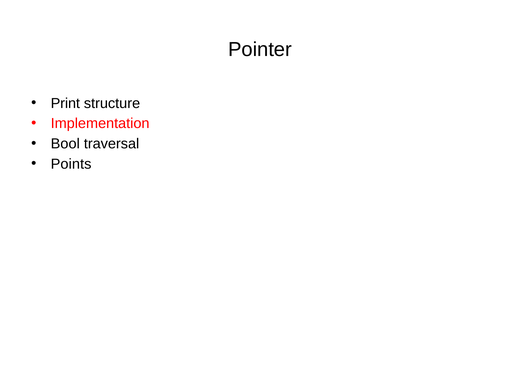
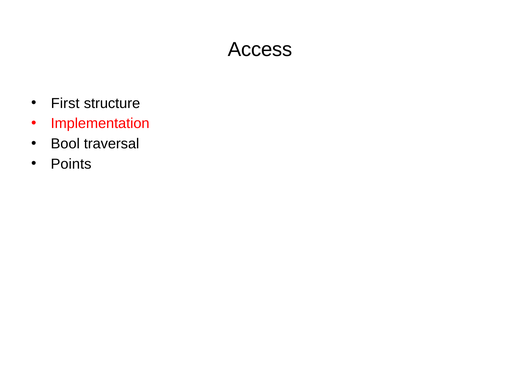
Pointer: Pointer -> Access
Print: Print -> First
